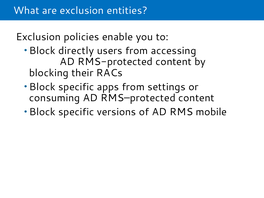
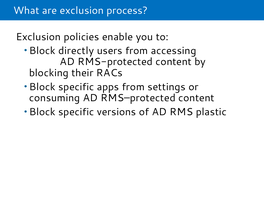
entities: entities -> process
mobile: mobile -> plastic
